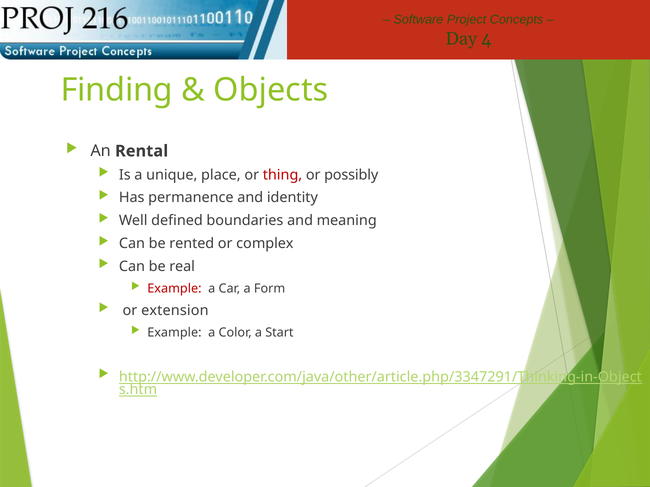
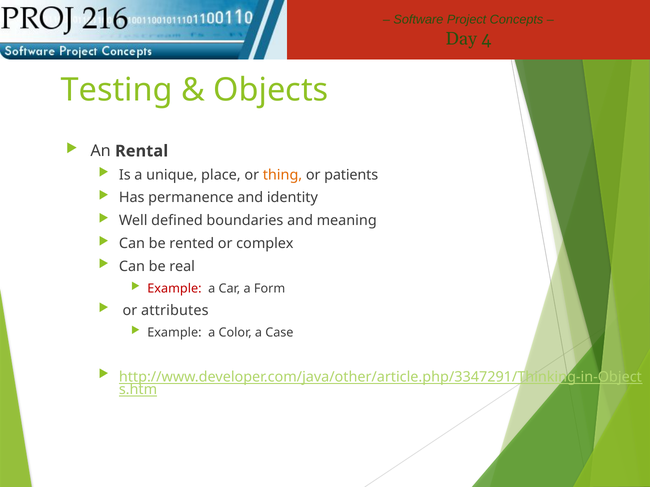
Finding: Finding -> Testing
thing colour: red -> orange
possibly: possibly -> patients
extension: extension -> attributes
Start: Start -> Case
